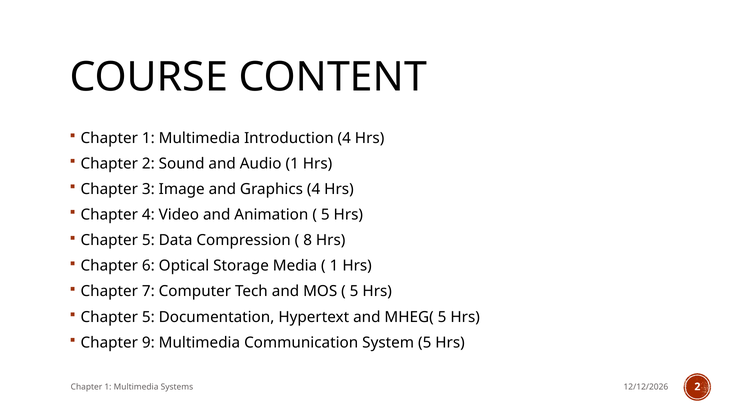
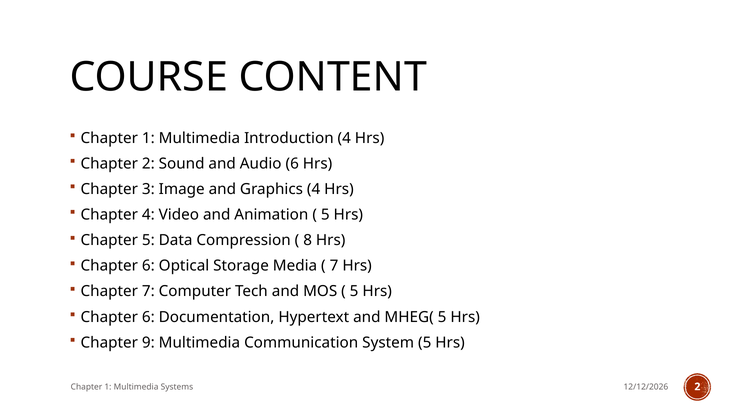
Audio 1: 1 -> 6
1 at (334, 266): 1 -> 7
5 at (148, 317): 5 -> 6
